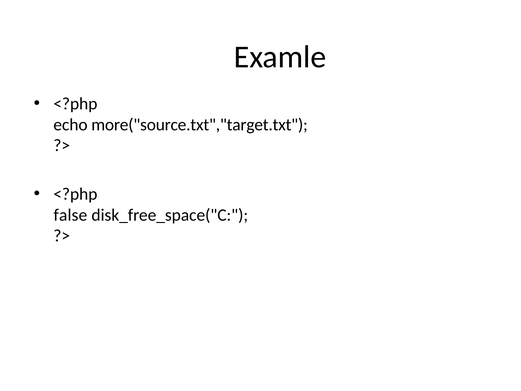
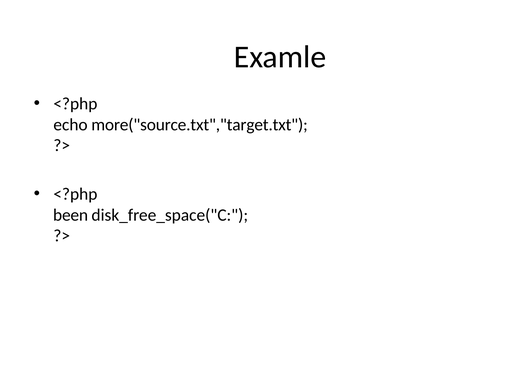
false: false -> been
